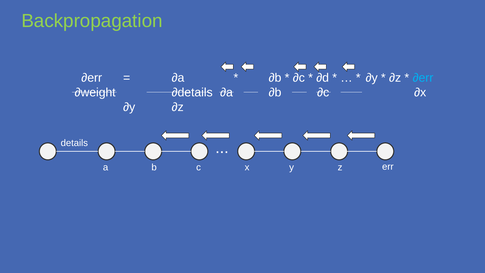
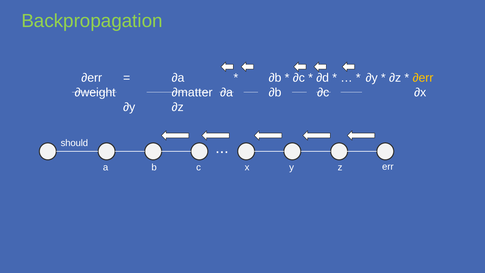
∂err at (423, 78) colour: light blue -> yellow
∂details: ∂details -> ∂matter
details: details -> should
